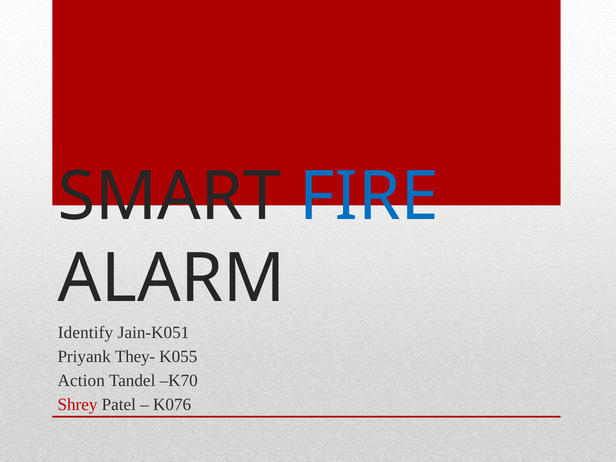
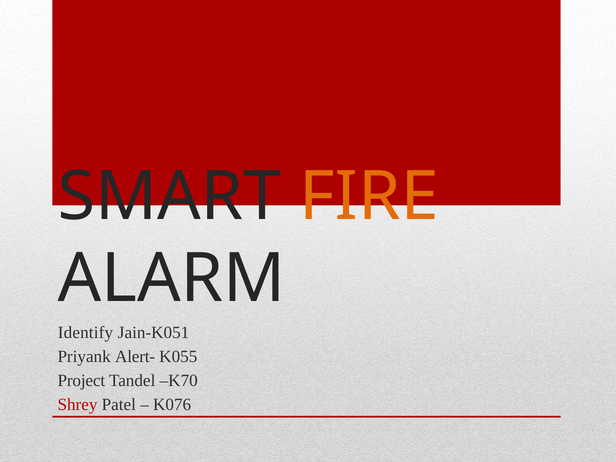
FIRE colour: blue -> orange
They-: They- -> Alert-
Action: Action -> Project
